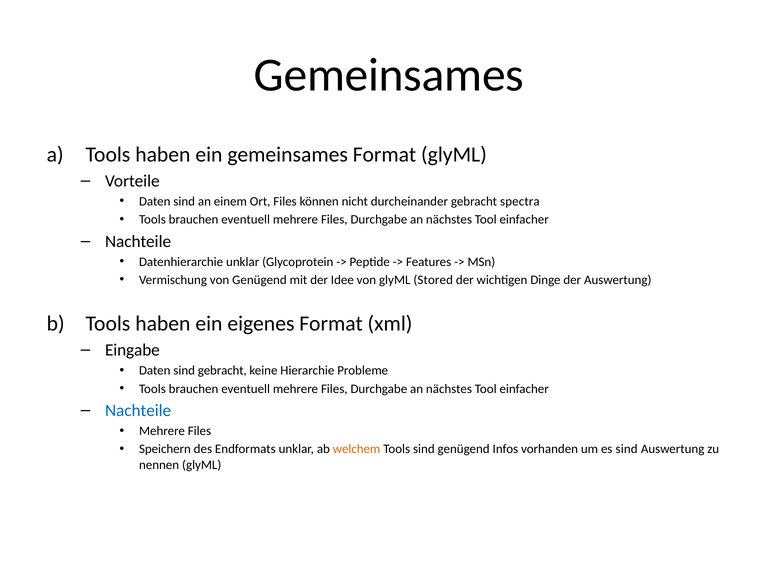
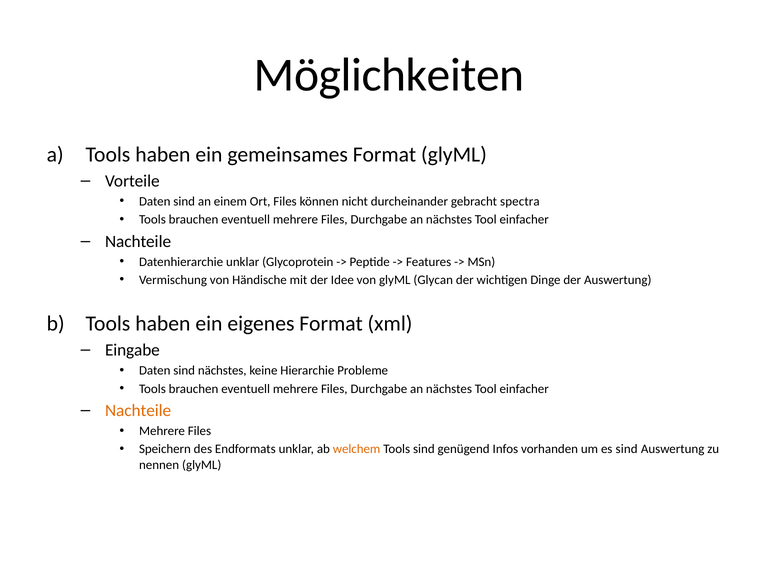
Gemeinsames at (389, 75): Gemeinsames -> Möglichkeiten
von Genügend: Genügend -> Händische
Stored: Stored -> Glycan
sind gebracht: gebracht -> nächstes
Nachteile at (138, 411) colour: blue -> orange
